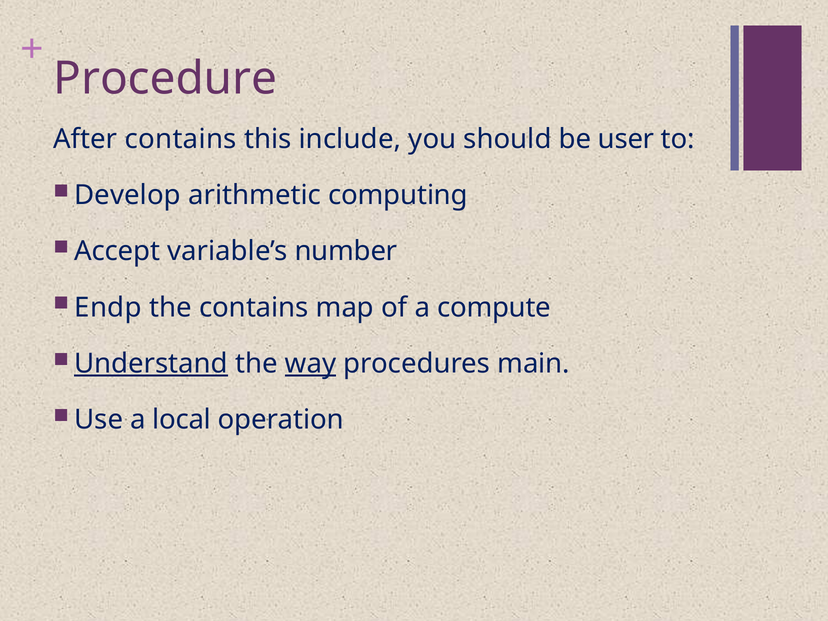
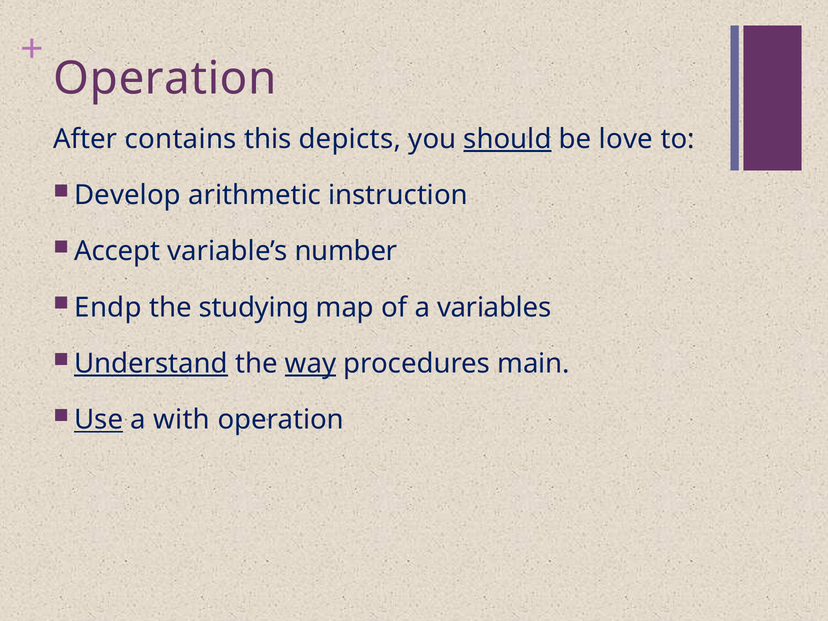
Procedure at (165, 79): Procedure -> Operation
include: include -> depicts
should underline: none -> present
user: user -> love
computing: computing -> instruction
the contains: contains -> studying
compute: compute -> variables
Use underline: none -> present
local: local -> with
